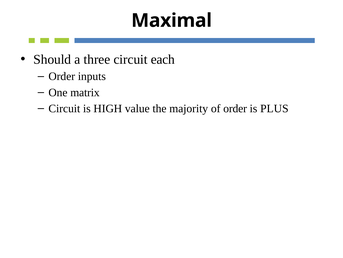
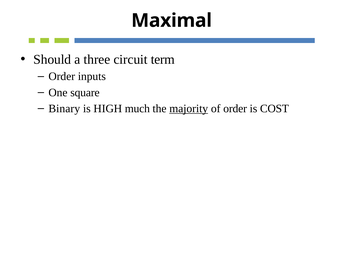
each: each -> term
matrix: matrix -> square
Circuit at (64, 108): Circuit -> Binary
value: value -> much
majority underline: none -> present
PLUS: PLUS -> COST
